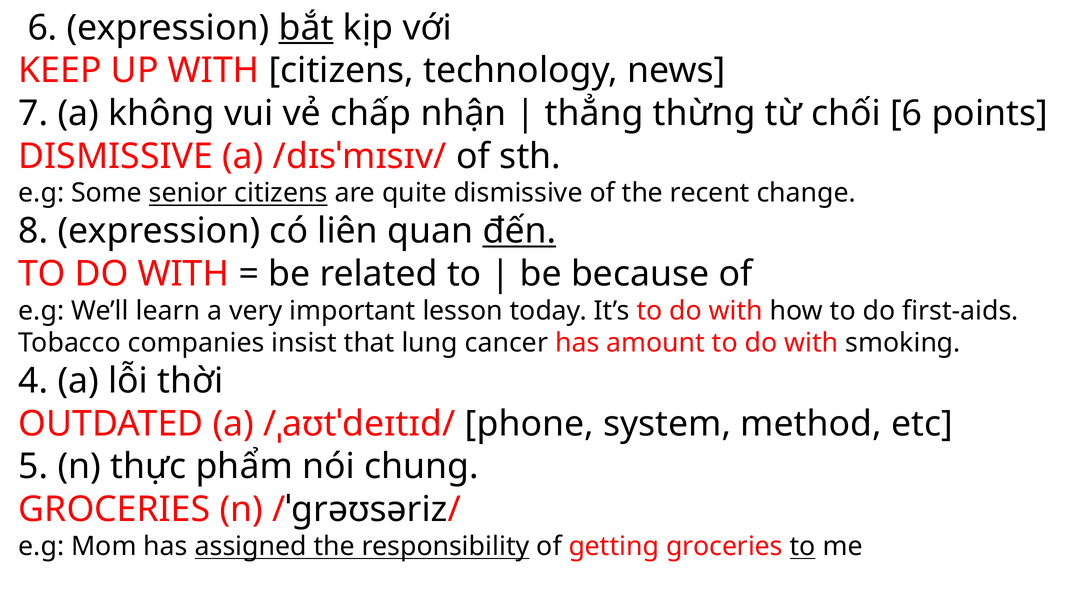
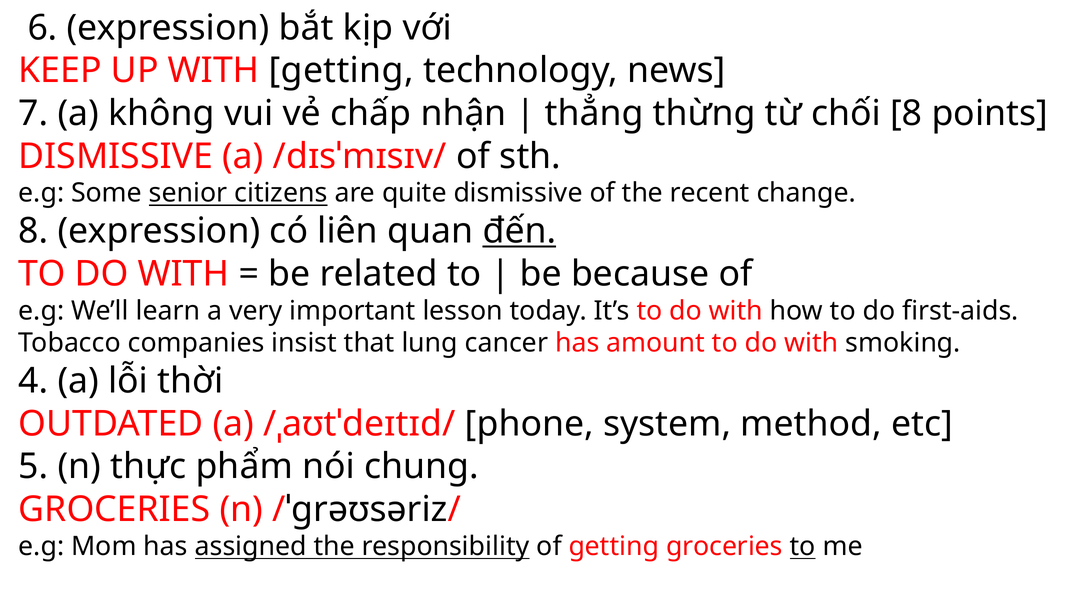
bắt underline: present -> none
WITH citizens: citizens -> getting
chối 6: 6 -> 8
